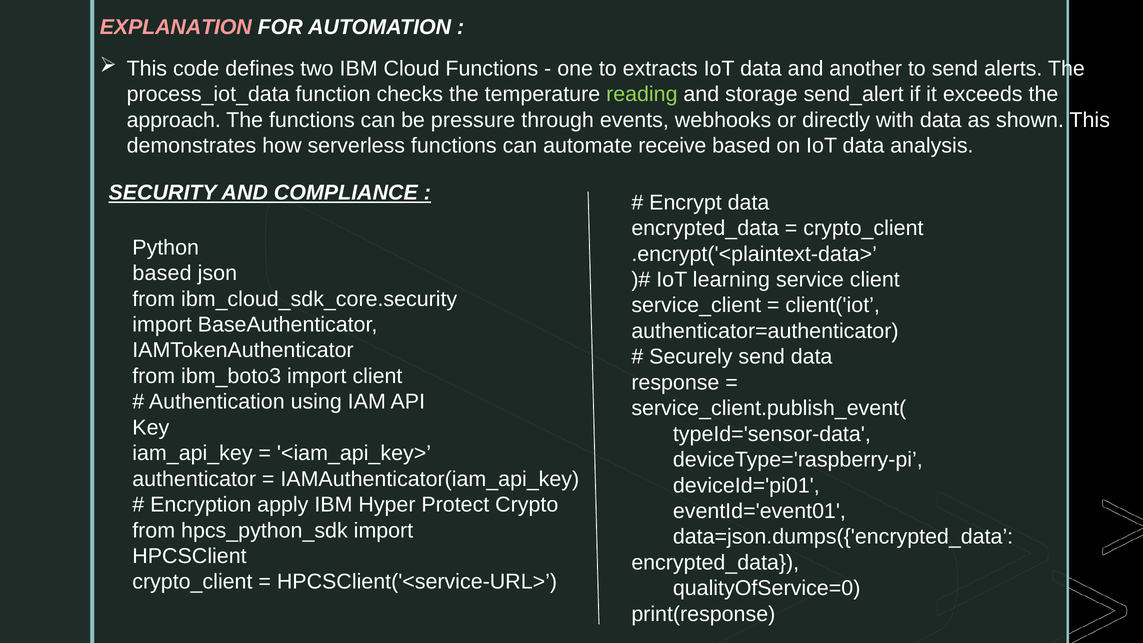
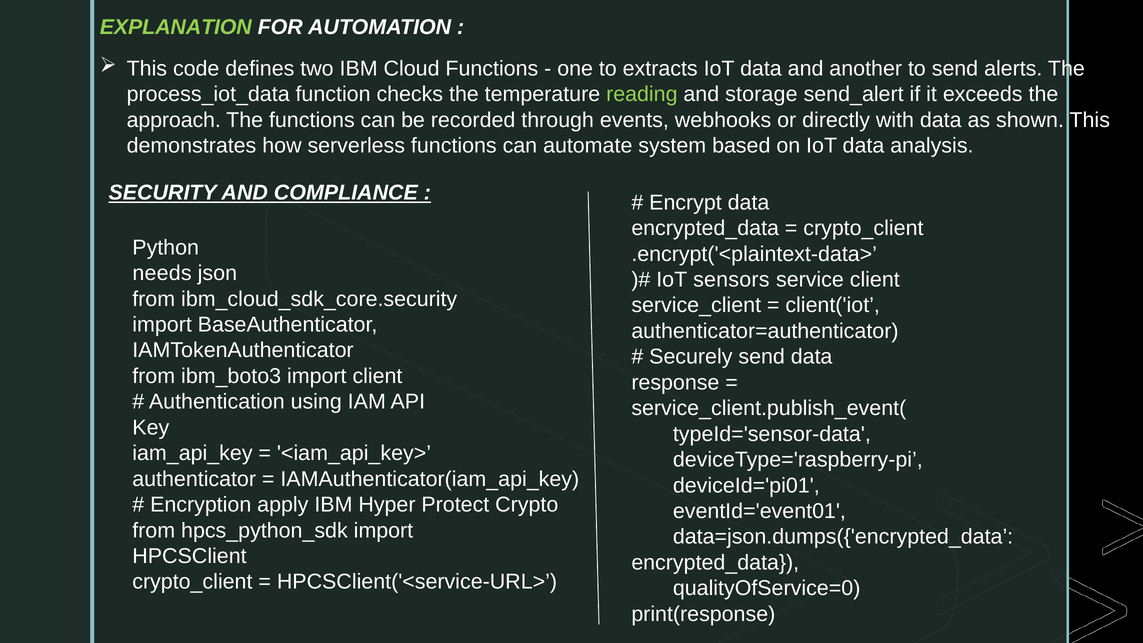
EXPLANATION colour: pink -> light green
pressure: pressure -> recorded
receive: receive -> system
based at (162, 273): based -> needs
learning: learning -> sensors
